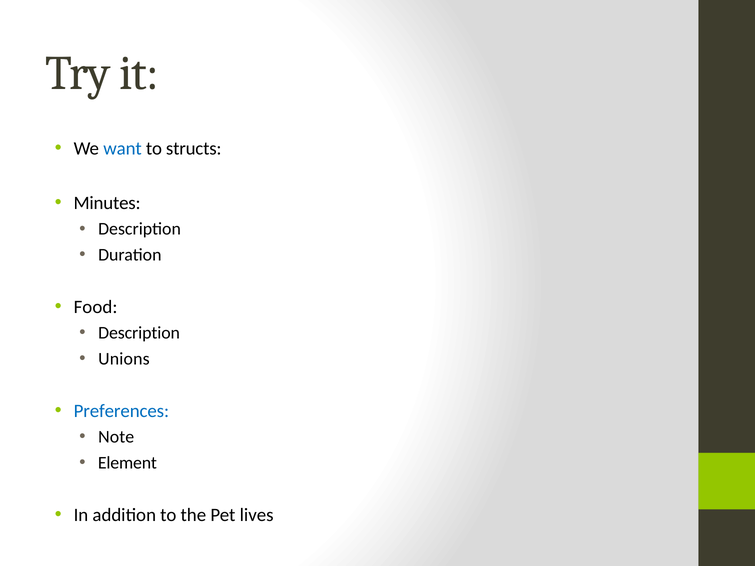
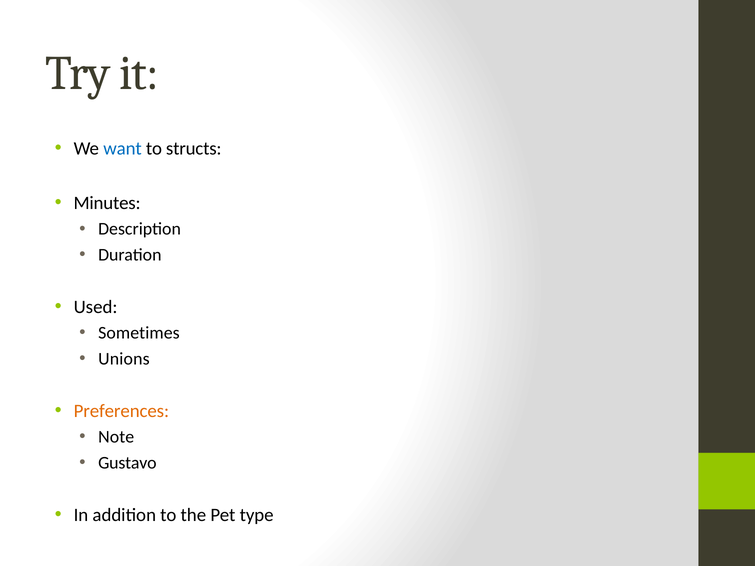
Food: Food -> Used
Description at (139, 333): Description -> Sometimes
Preferences colour: blue -> orange
Element: Element -> Gustavo
lives: lives -> type
